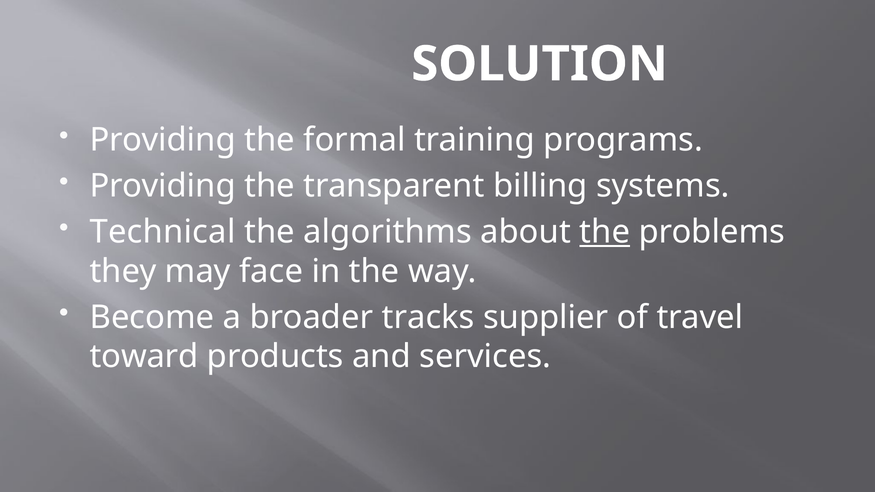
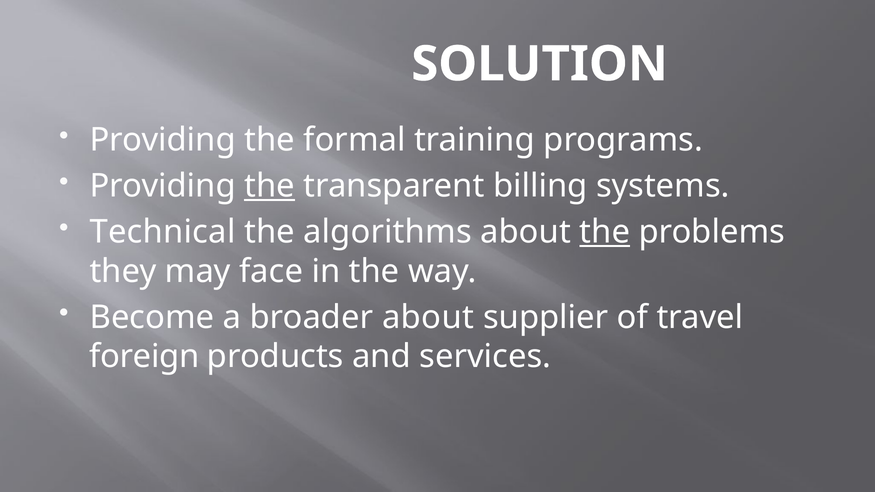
the at (270, 186) underline: none -> present
broader tracks: tracks -> about
toward: toward -> foreign
